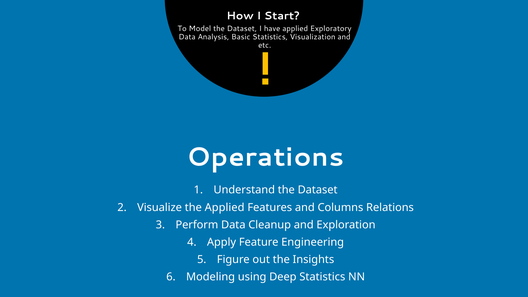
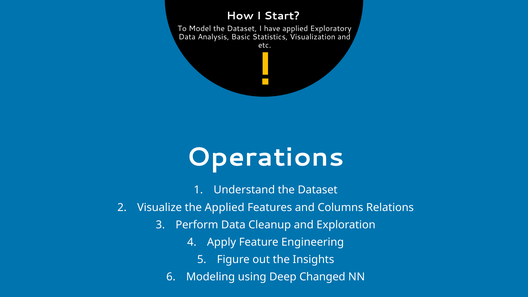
Deep Statistics: Statistics -> Changed
